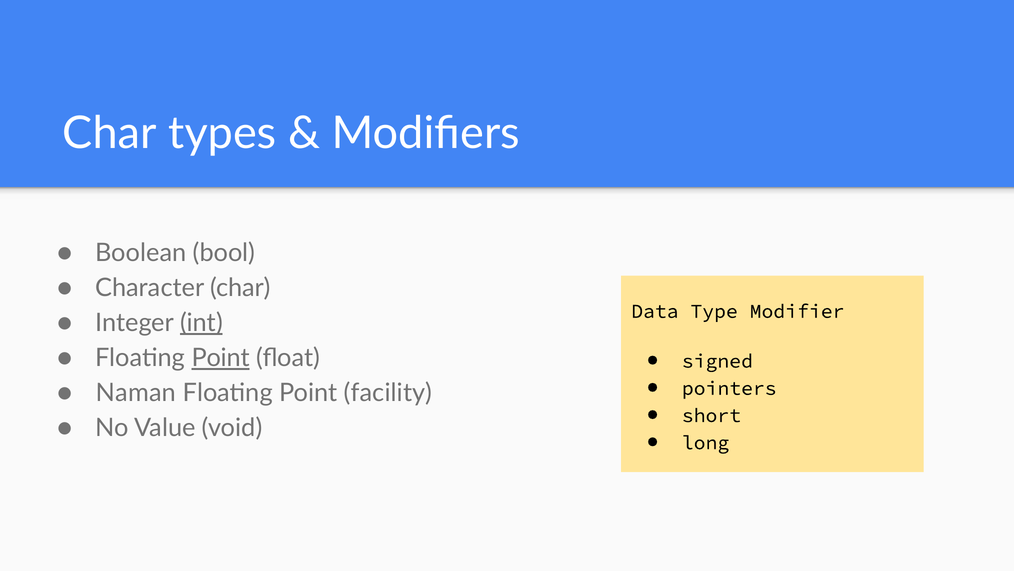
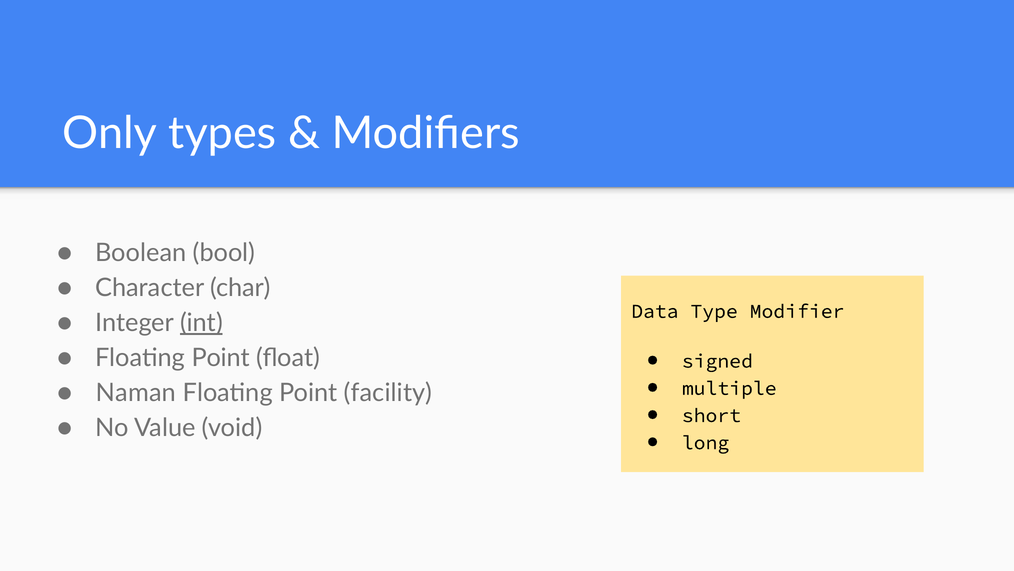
Char at (110, 133): Char -> Only
Point at (221, 358) underline: present -> none
pointers: pointers -> multiple
